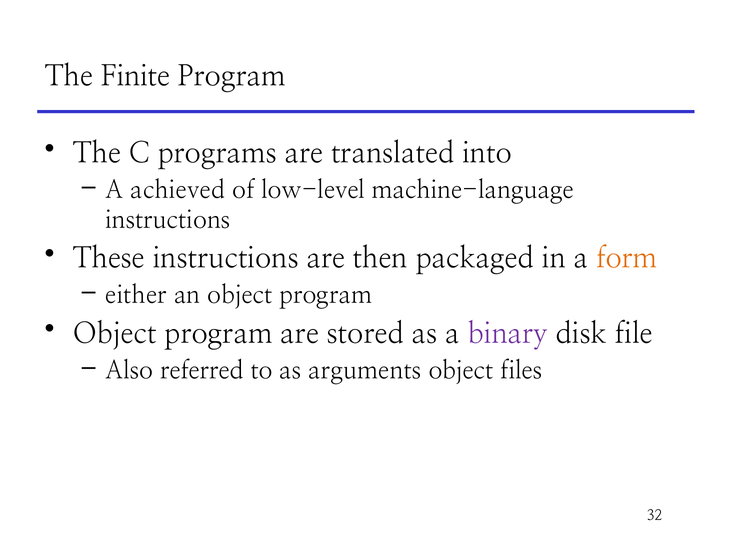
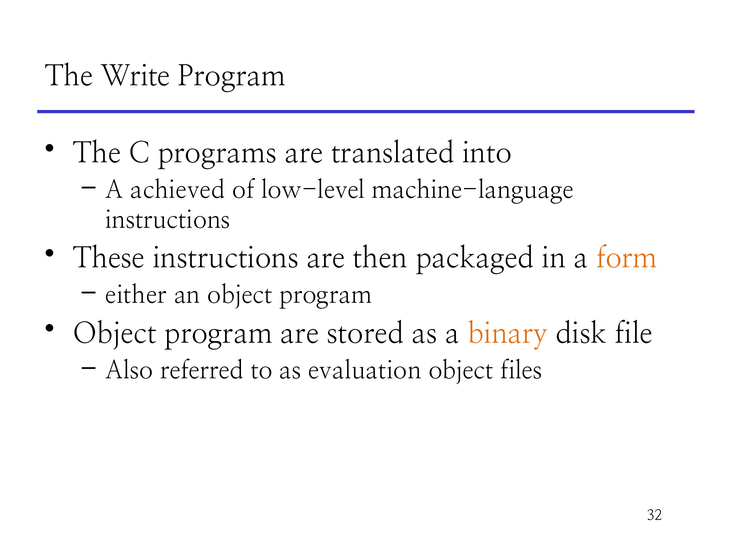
Finite: Finite -> Write
binary colour: purple -> orange
arguments: arguments -> evaluation
